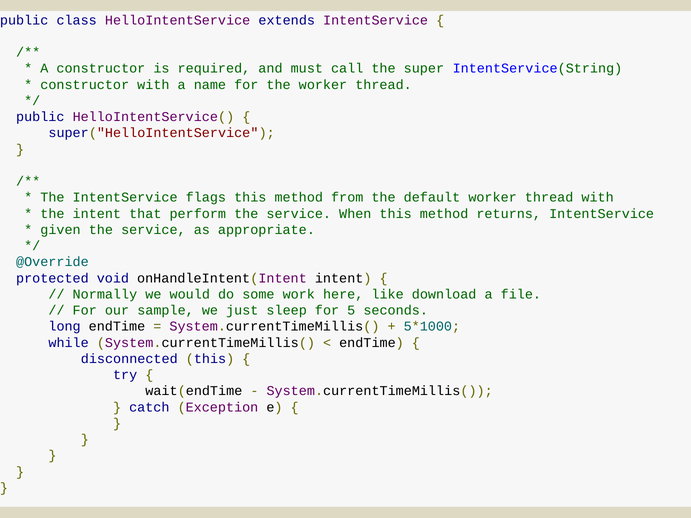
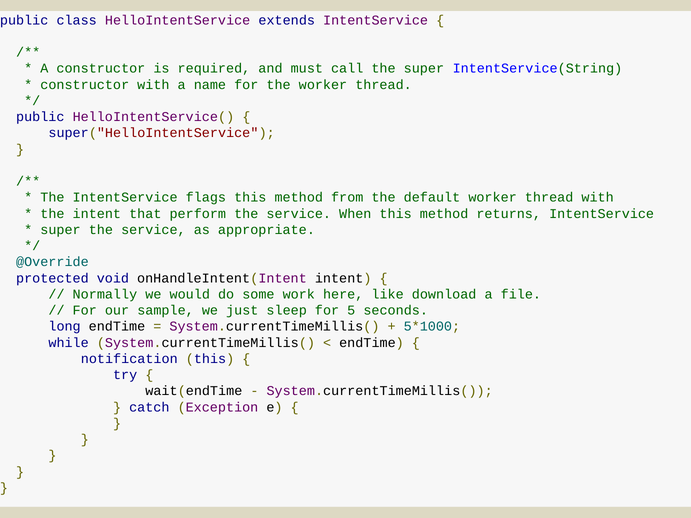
given at (60, 230): given -> super
disconnected: disconnected -> notification
